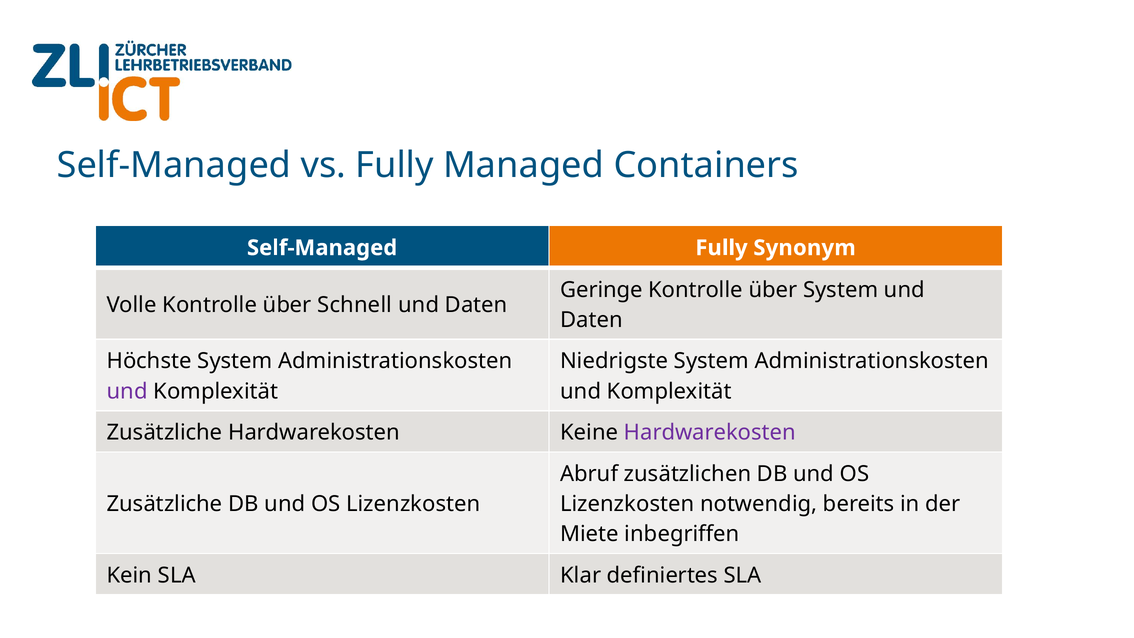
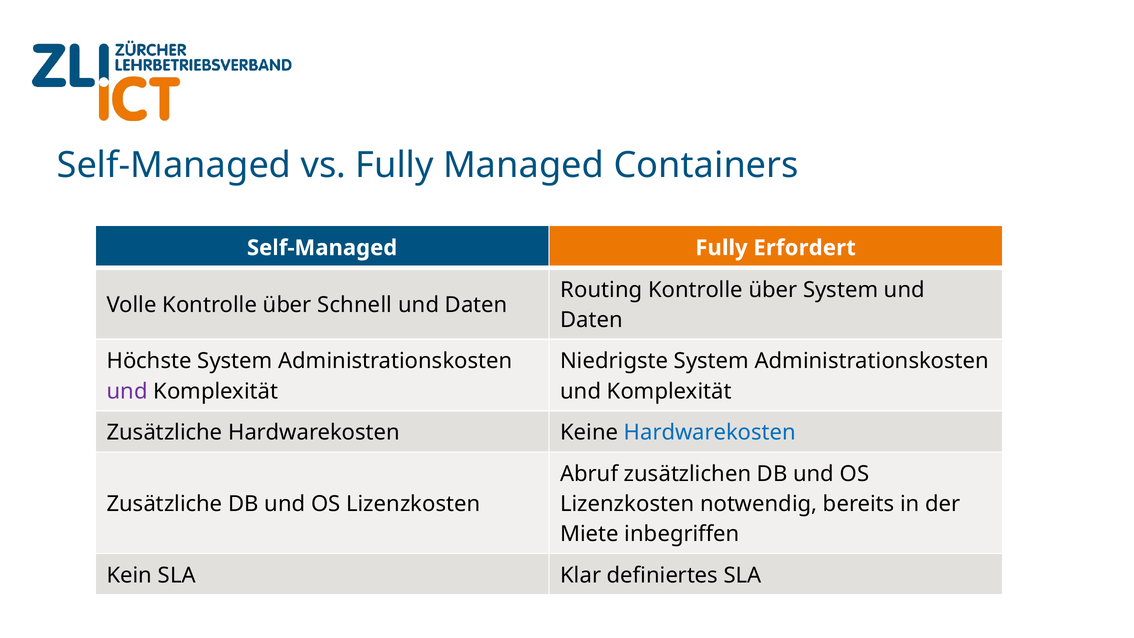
Synonym: Synonym -> Erfordert
Geringe: Geringe -> Routing
Hardwarekosten at (710, 433) colour: purple -> blue
